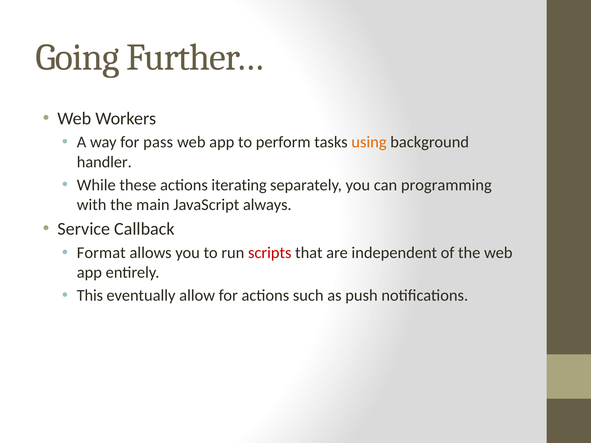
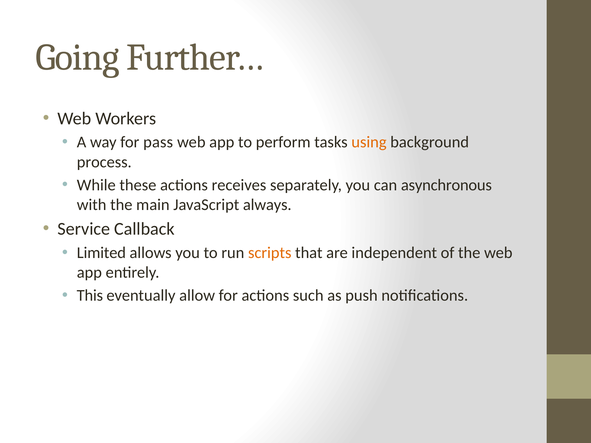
handler: handler -> process
iterating: iterating -> receives
programming: programming -> asynchronous
Format: Format -> Limited
scripts colour: red -> orange
